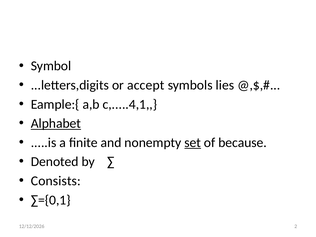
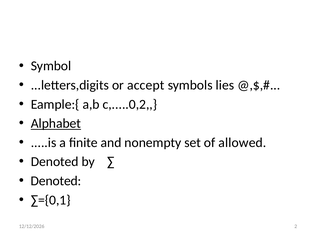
c,.....4,1: c,.....4,1 -> c,.....0,2
set underline: present -> none
because: because -> allowed
Consists at (56, 181): Consists -> Denoted
